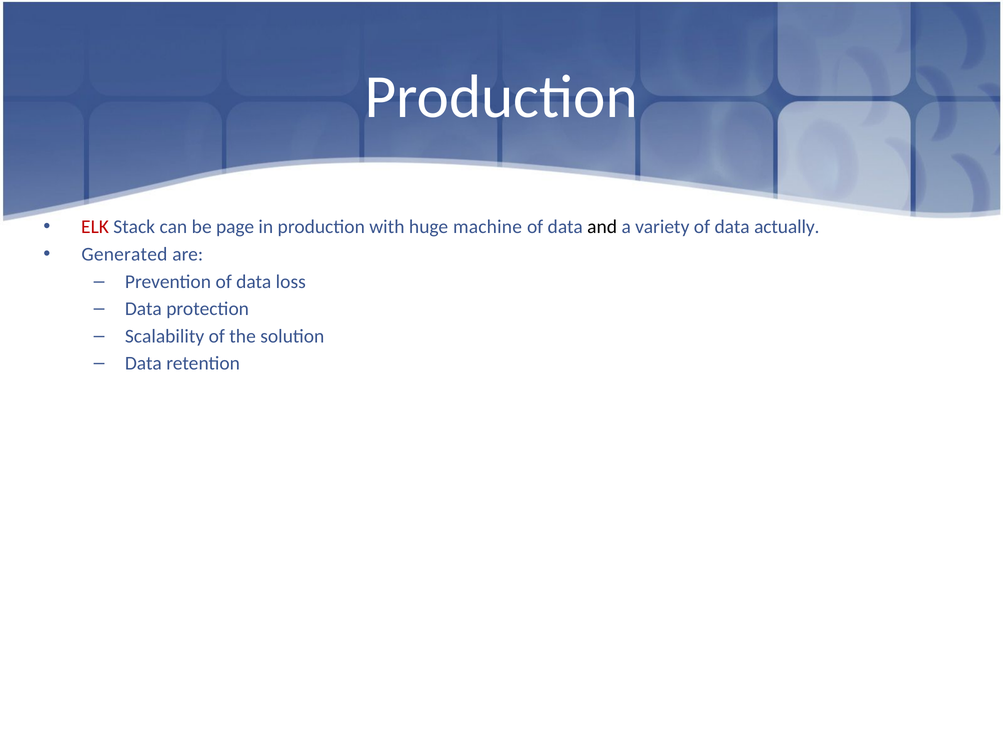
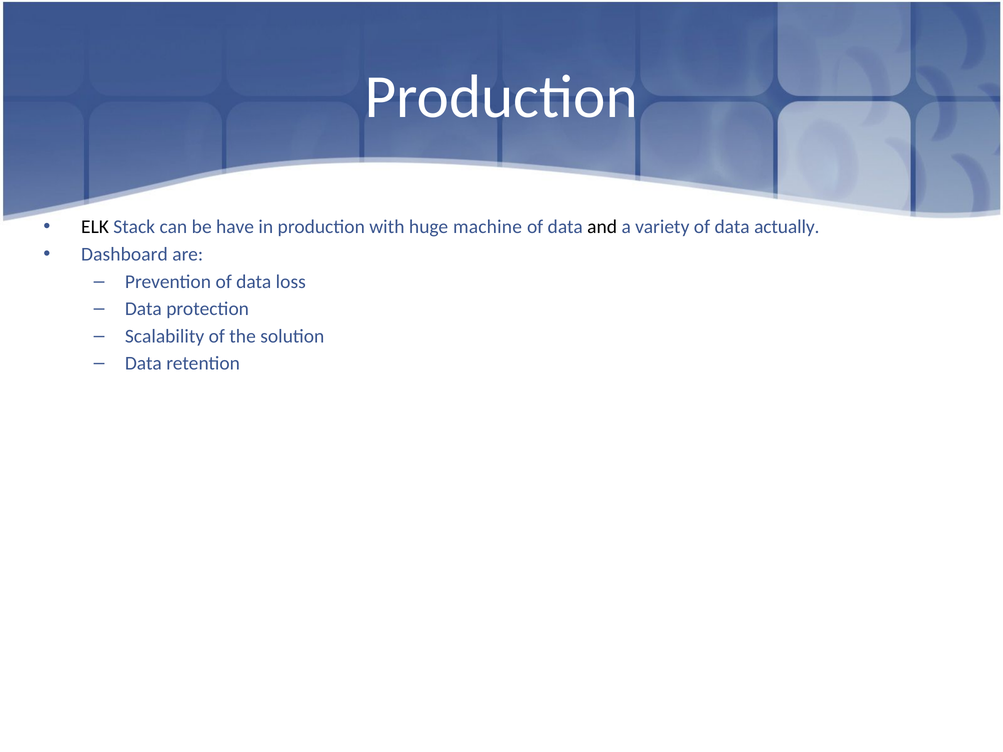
ELK colour: red -> black
page: page -> have
Generated: Generated -> Dashboard
